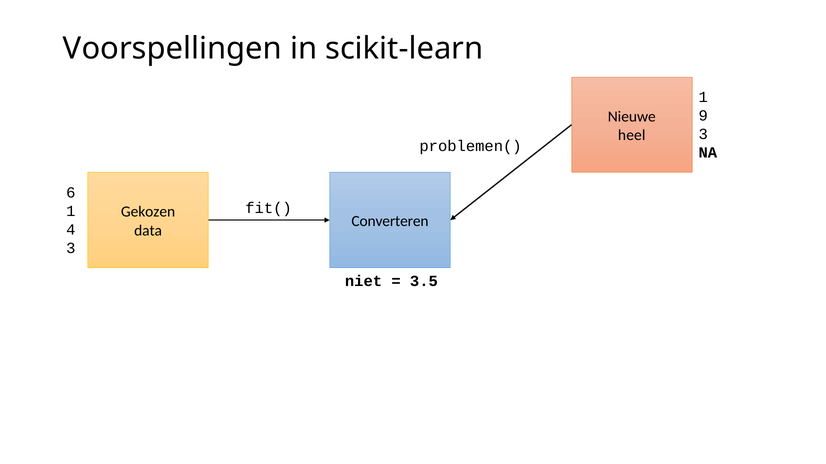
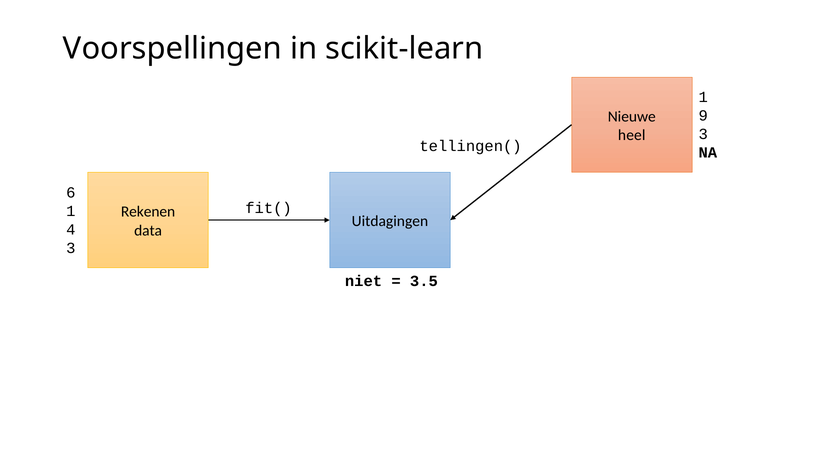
problemen(: problemen( -> tellingen(
Gekozen: Gekozen -> Rekenen
Converteren: Converteren -> Uitdagingen
